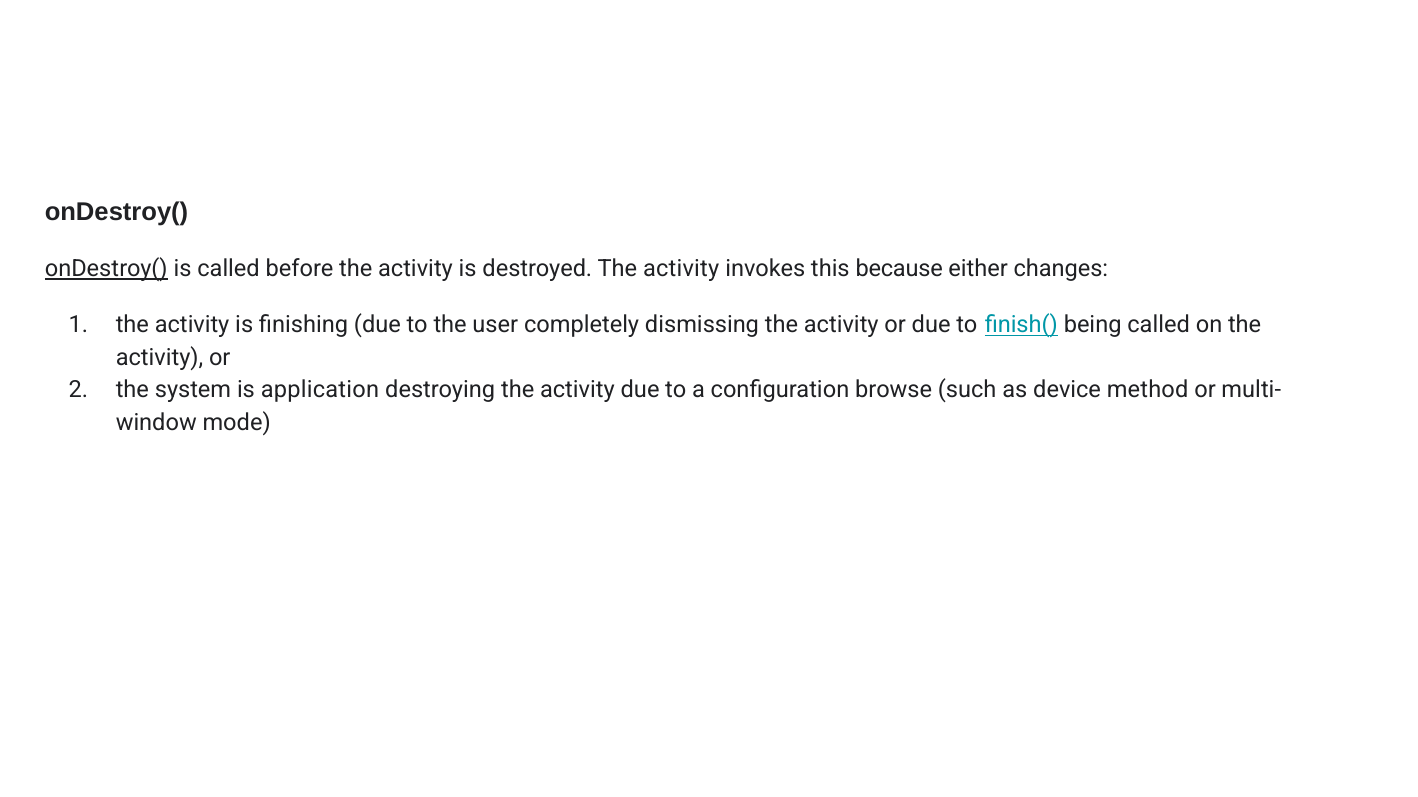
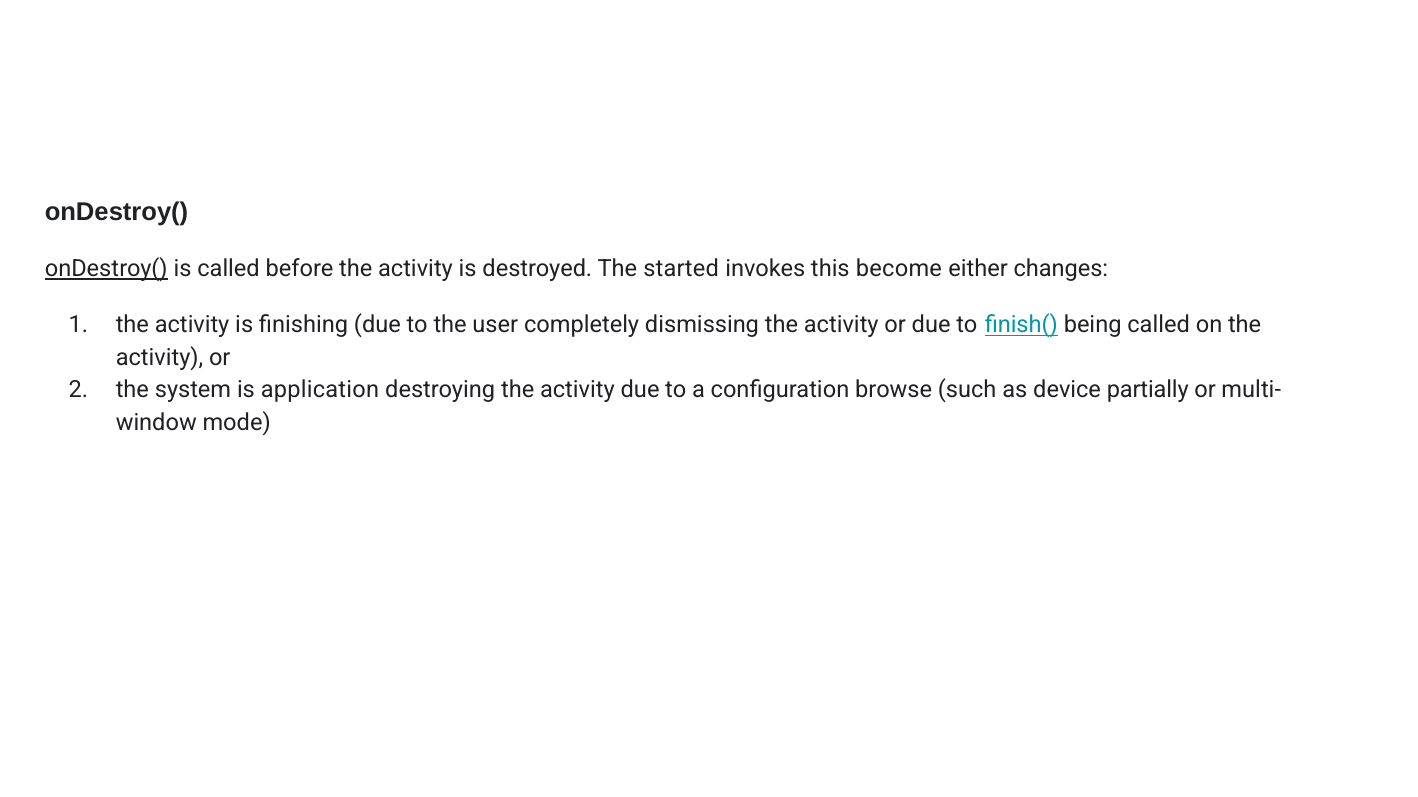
destroyed The activity: activity -> started
because: because -> become
method: method -> partially
